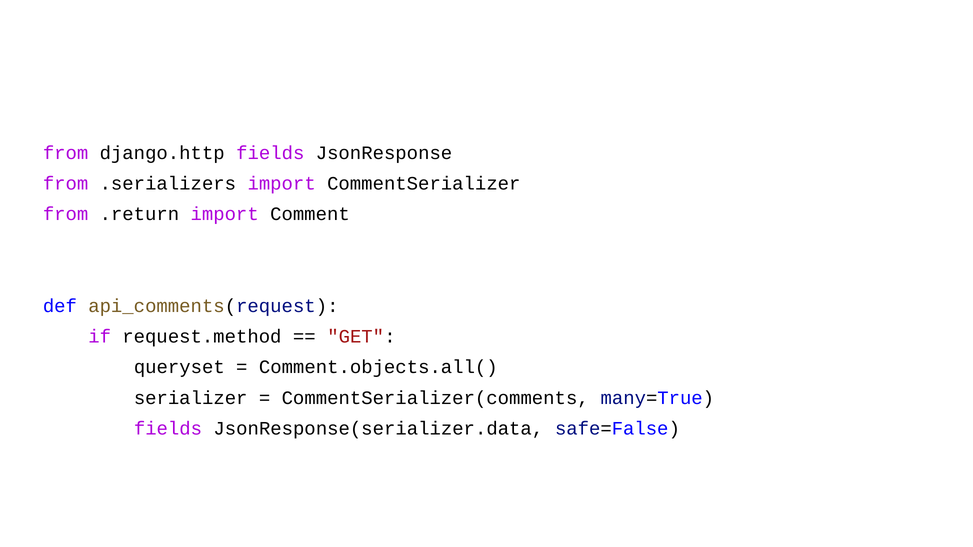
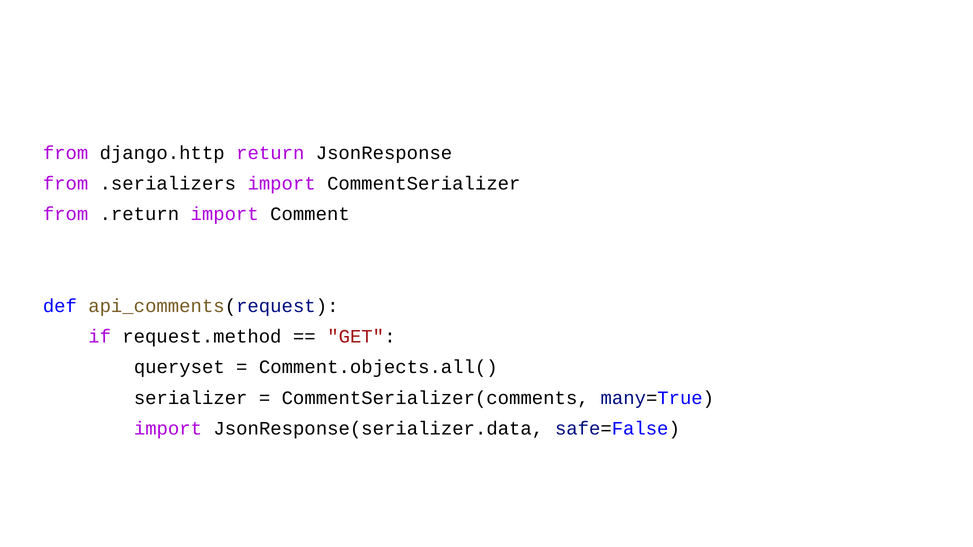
django.http fields: fields -> return
fields at (168, 429): fields -> import
